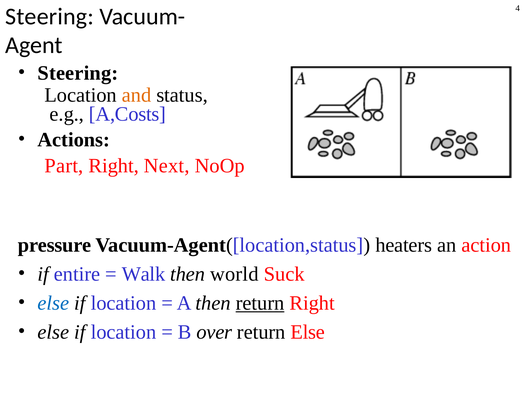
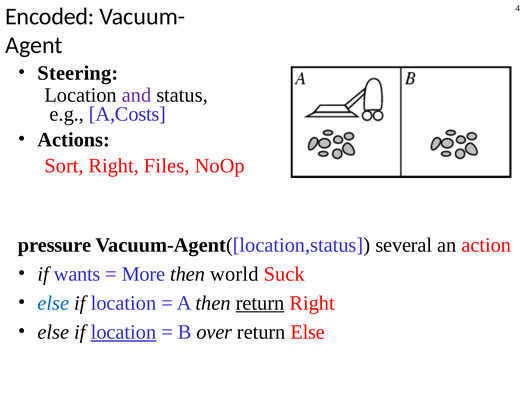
Steering at (50, 16): Steering -> Encoded
and colour: orange -> purple
Part: Part -> Sort
Next: Next -> Files
heaters: heaters -> several
entire: entire -> wants
Walk: Walk -> More
location at (124, 332) underline: none -> present
